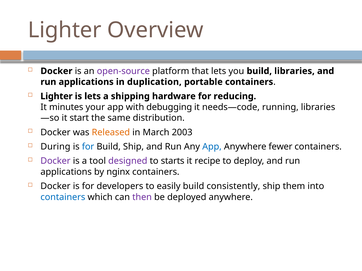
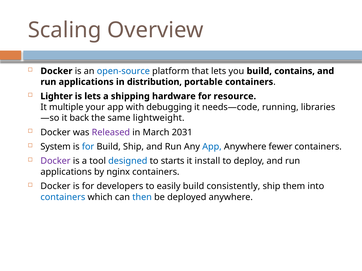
Lighter at (65, 30): Lighter -> Scaling
open-source colour: purple -> blue
build libraries: libraries -> contains
duplication: duplication -> distribution
reducing: reducing -> resource
minutes: minutes -> multiple
start: start -> back
distribution: distribution -> lightweight
Released colour: orange -> purple
2003: 2003 -> 2031
During: During -> System
designed colour: purple -> blue
recipe: recipe -> install
then colour: purple -> blue
